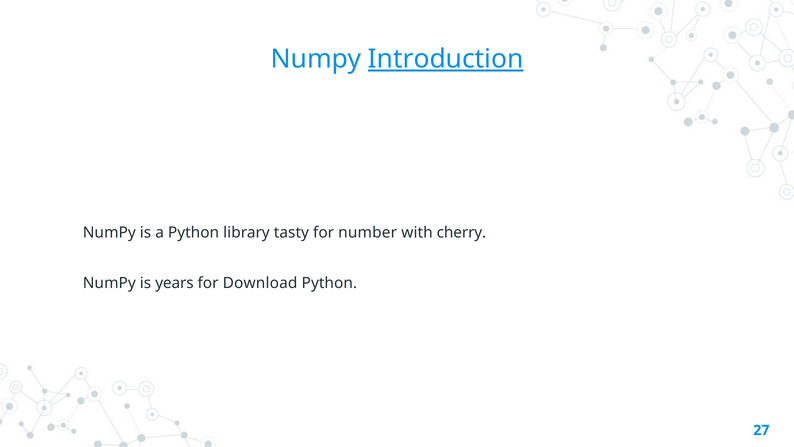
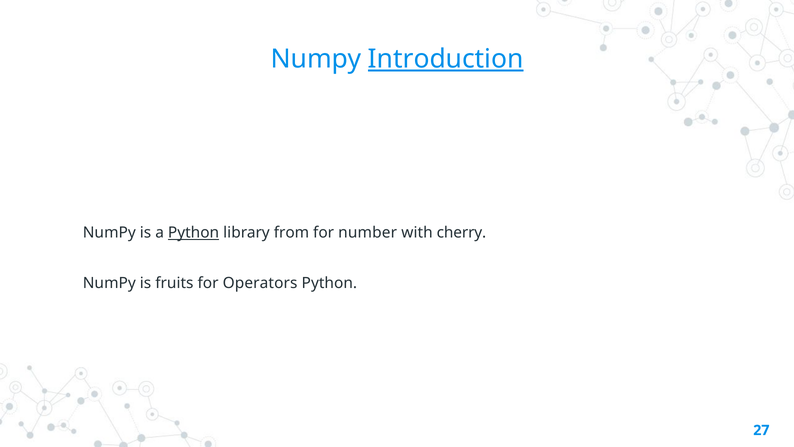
Python at (194, 233) underline: none -> present
tasty: tasty -> from
years: years -> fruits
Download: Download -> Operators
